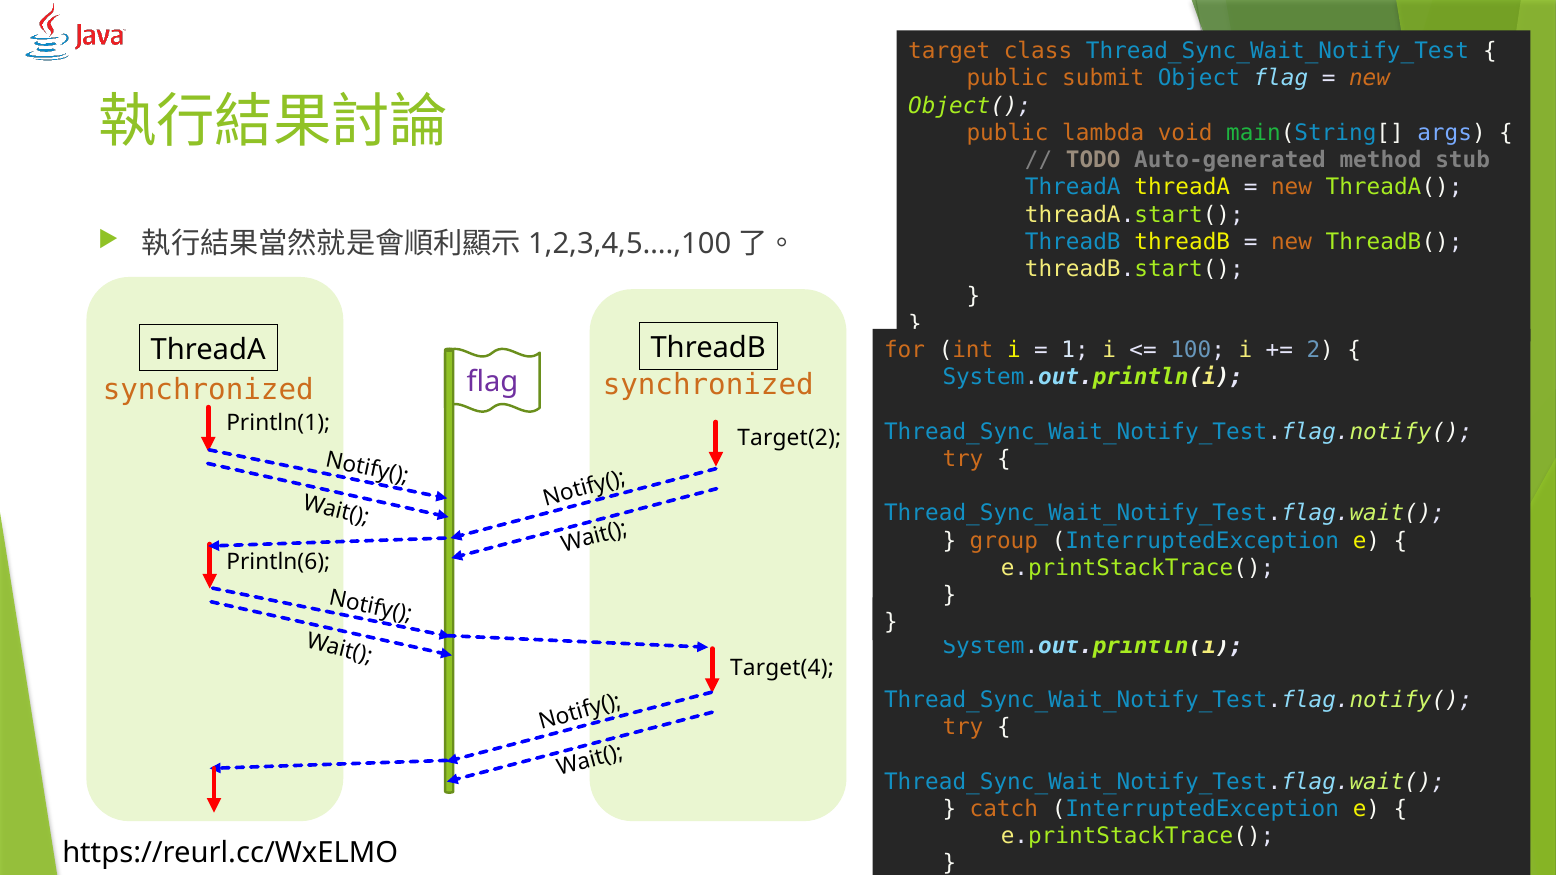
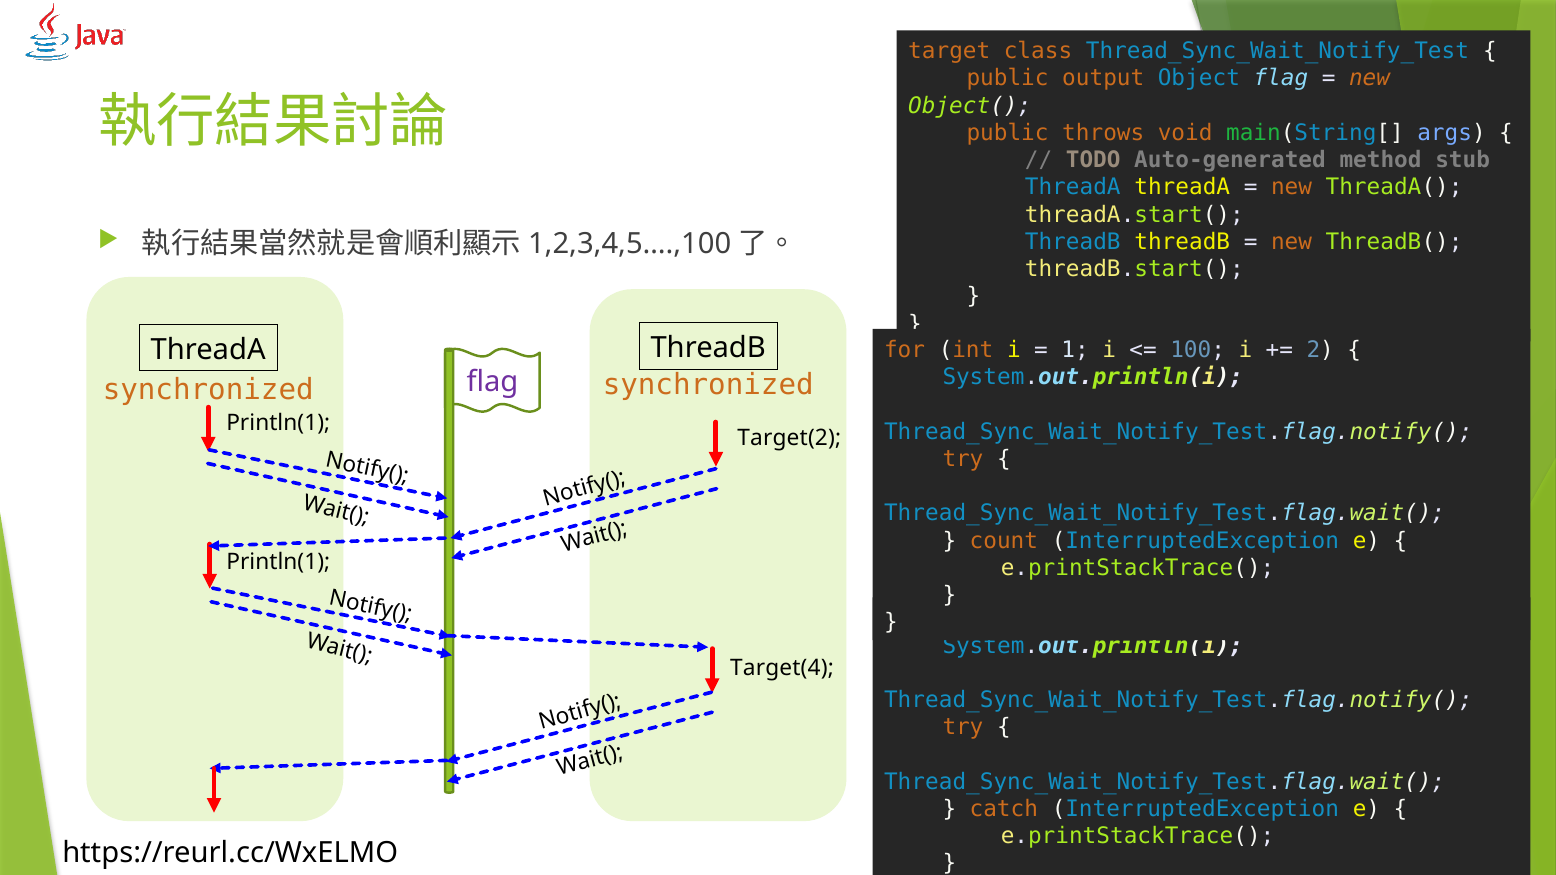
submit: submit -> output
lambda: lambda -> throws
group: group -> count
Println(6 at (278, 562): Println(6 -> Println(1
